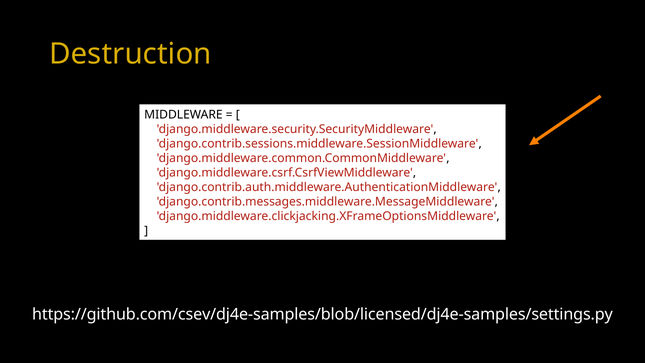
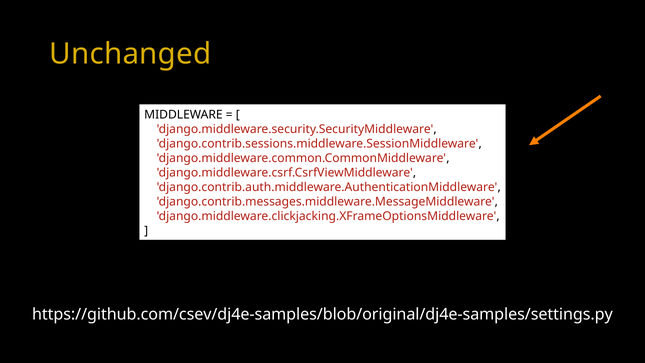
Destruction: Destruction -> Unchanged
https://github.com/csev/dj4e-samples/blob/licensed/dj4e-samples/settings.py: https://github.com/csev/dj4e-samples/blob/licensed/dj4e-samples/settings.py -> https://github.com/csev/dj4e-samples/blob/original/dj4e-samples/settings.py
